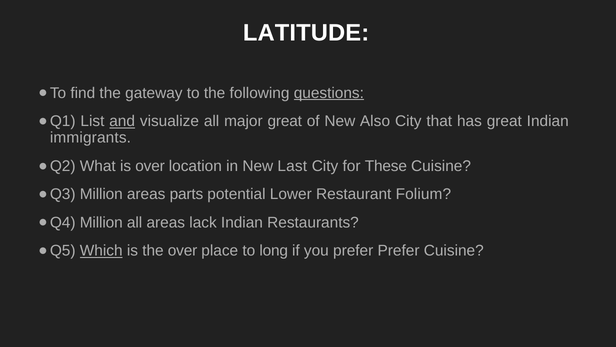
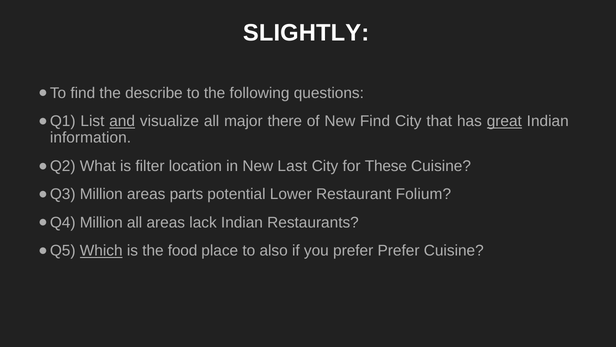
LATITUDE: LATITUDE -> SLIGHTLY
gateway: gateway -> describe
questions underline: present -> none
major great: great -> there
New Also: Also -> Find
great at (504, 121) underline: none -> present
immigrants: immigrants -> information
is over: over -> filter
the over: over -> food
long: long -> also
